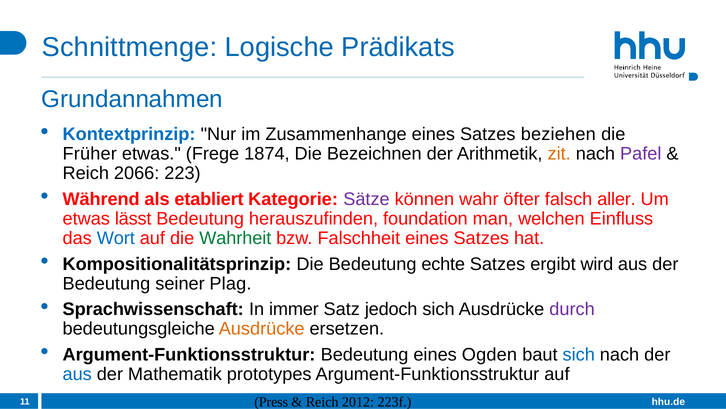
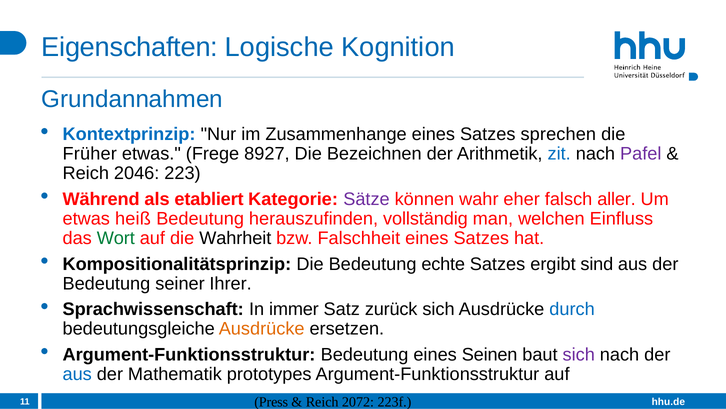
Schnittmenge: Schnittmenge -> Eigenschaften
Prädikats: Prädikats -> Kognition
beziehen: beziehen -> sprechen
1874: 1874 -> 8927
zit colour: orange -> blue
2066: 2066 -> 2046
öfter: öfter -> eher
lässt: lässt -> heiß
foundation: foundation -> vollständig
Wort colour: blue -> green
Wahrheit colour: green -> black
wird: wird -> sind
Plag: Plag -> Ihrer
jedoch: jedoch -> zurück
durch colour: purple -> blue
Ogden: Ogden -> Seinen
sich at (579, 354) colour: blue -> purple
2012: 2012 -> 2072
